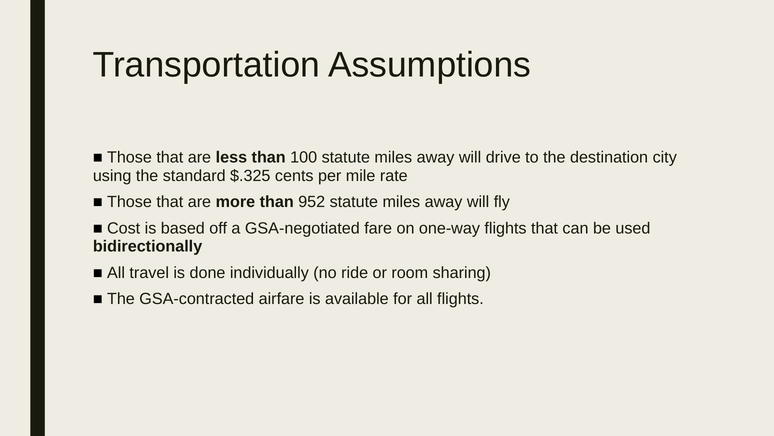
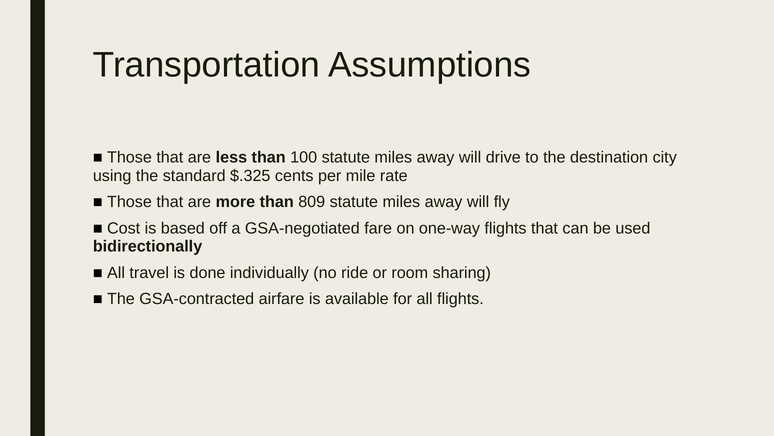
952: 952 -> 809
